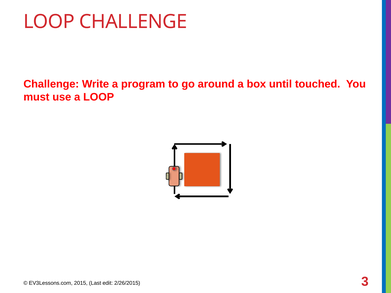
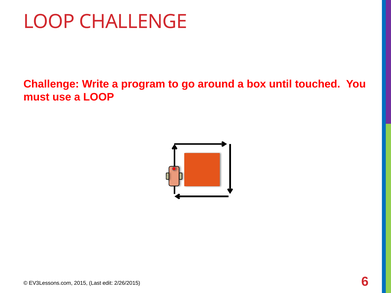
3: 3 -> 6
